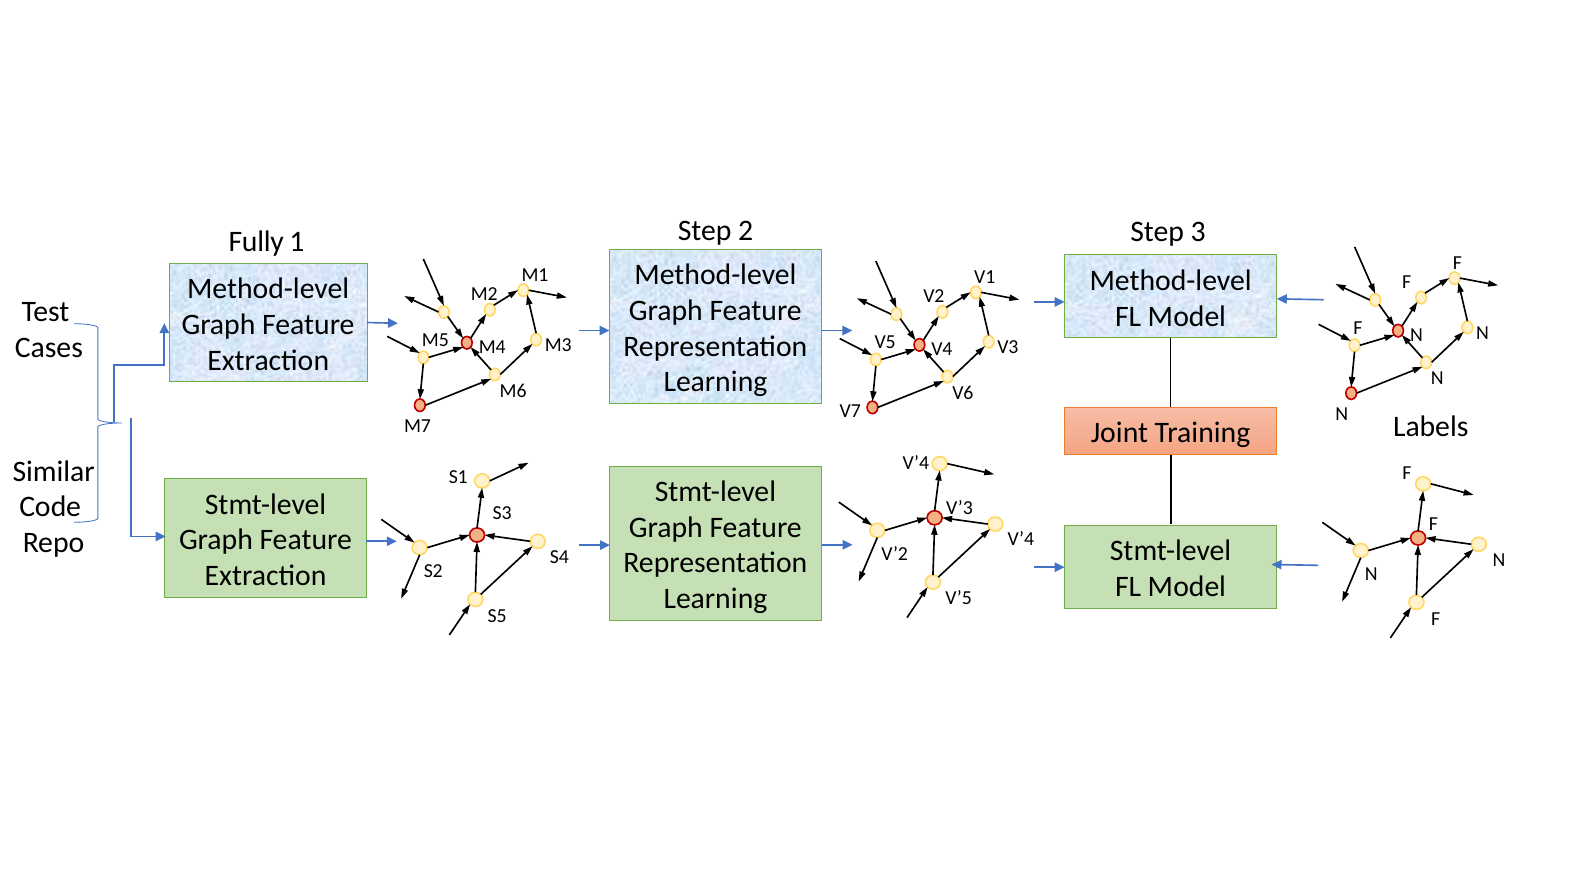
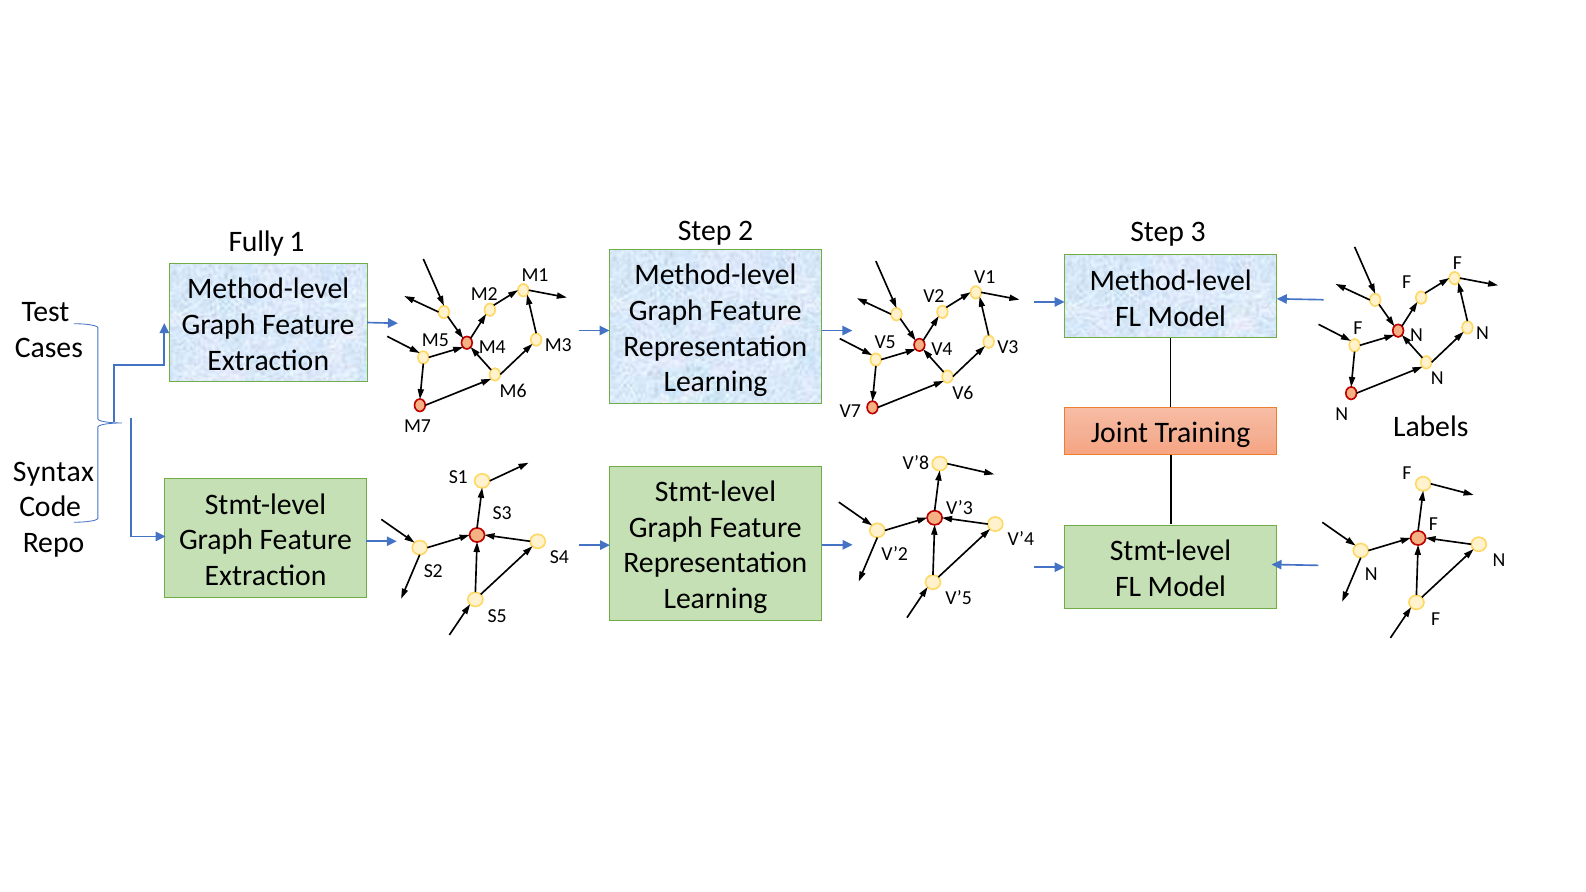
V’4 at (916, 463): V’4 -> V’8
Similar: Similar -> Syntax
